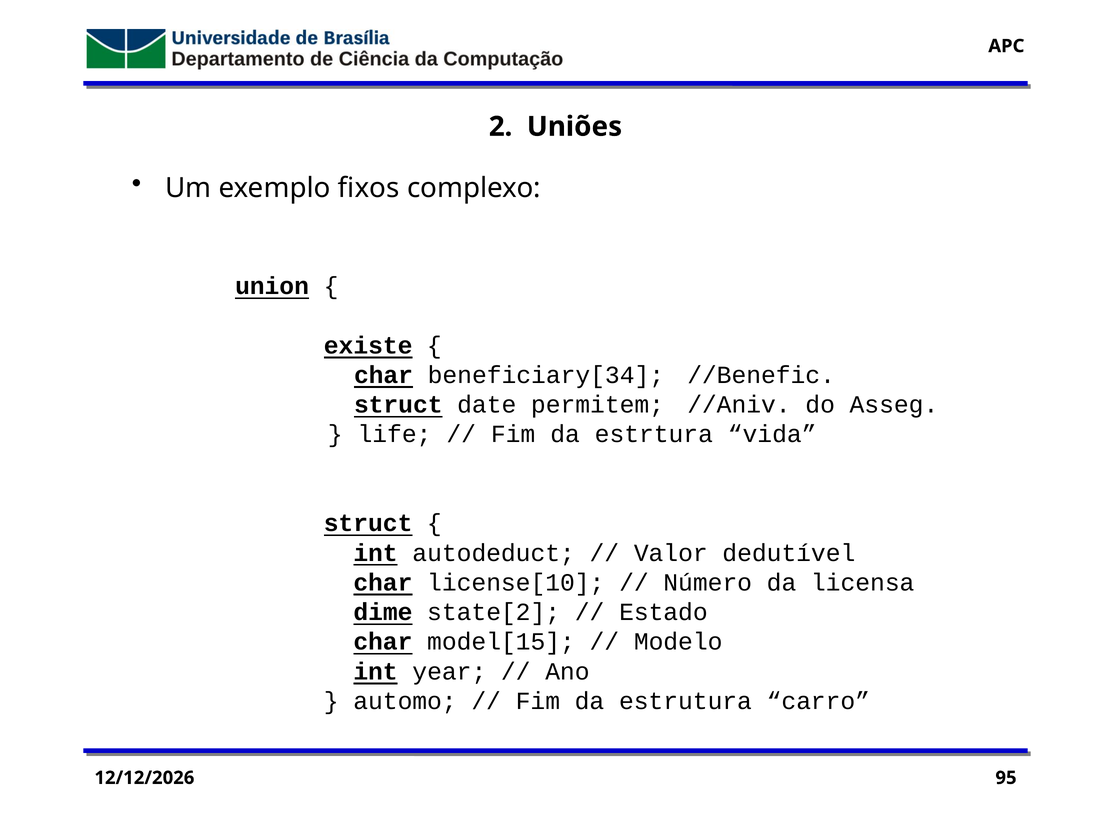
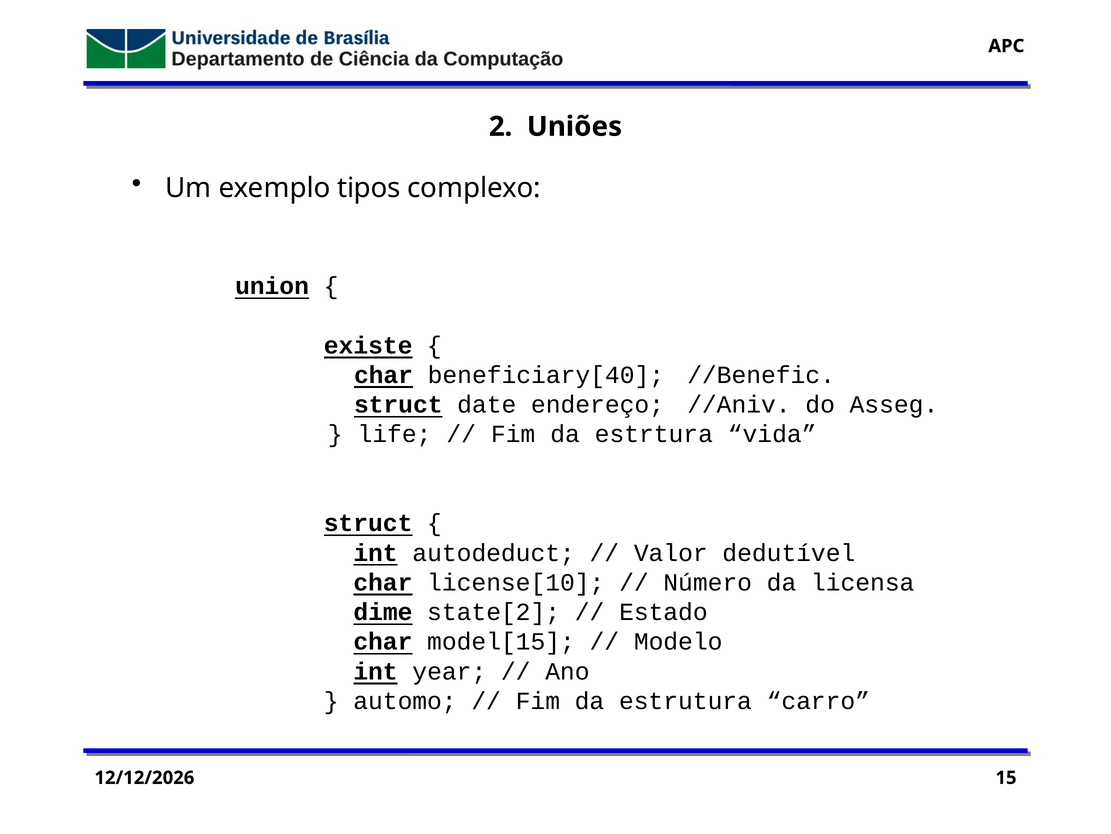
fixos: fixos -> tipos
beneficiary[34: beneficiary[34 -> beneficiary[40
permitem: permitem -> endereço
95: 95 -> 15
